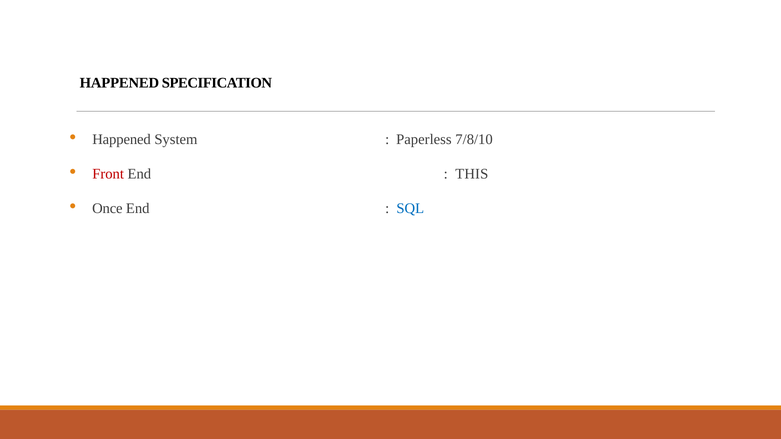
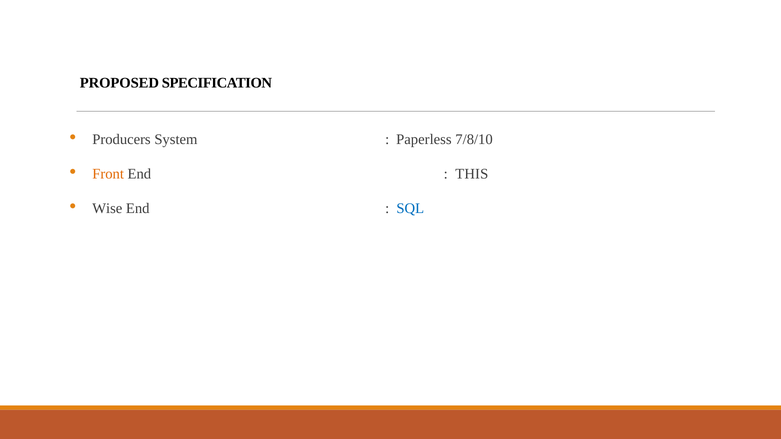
HAPPENED at (119, 83): HAPPENED -> PROPOSED
Happened at (122, 140): Happened -> Producers
Front colour: red -> orange
Once: Once -> Wise
